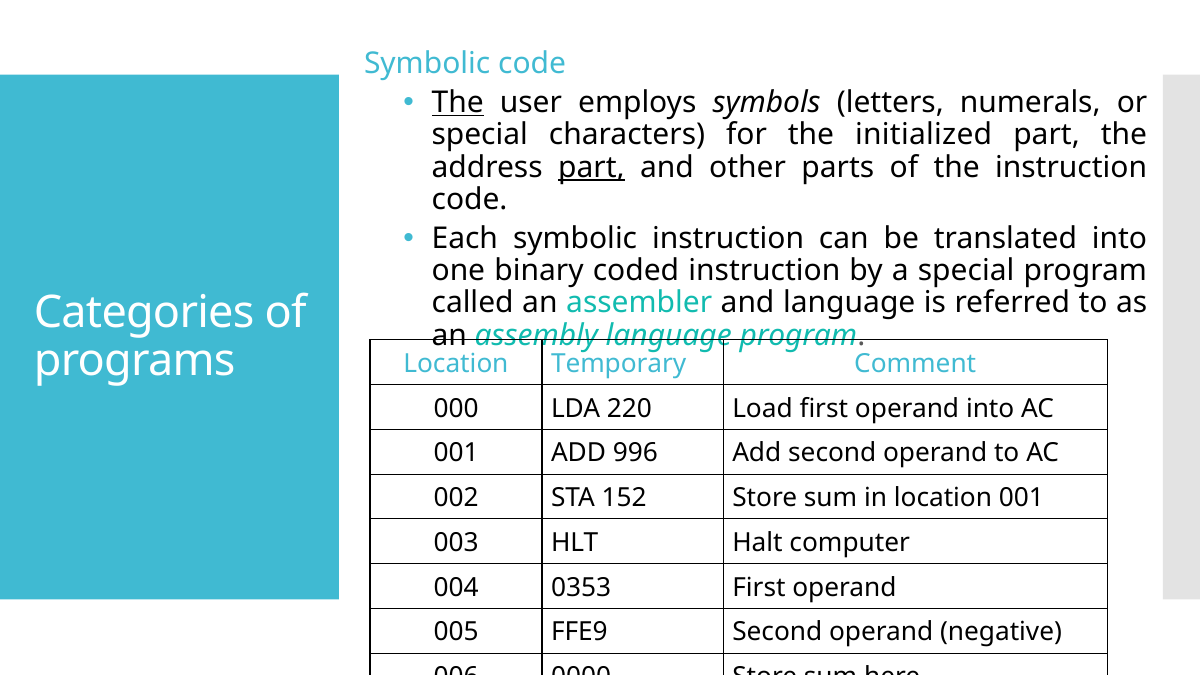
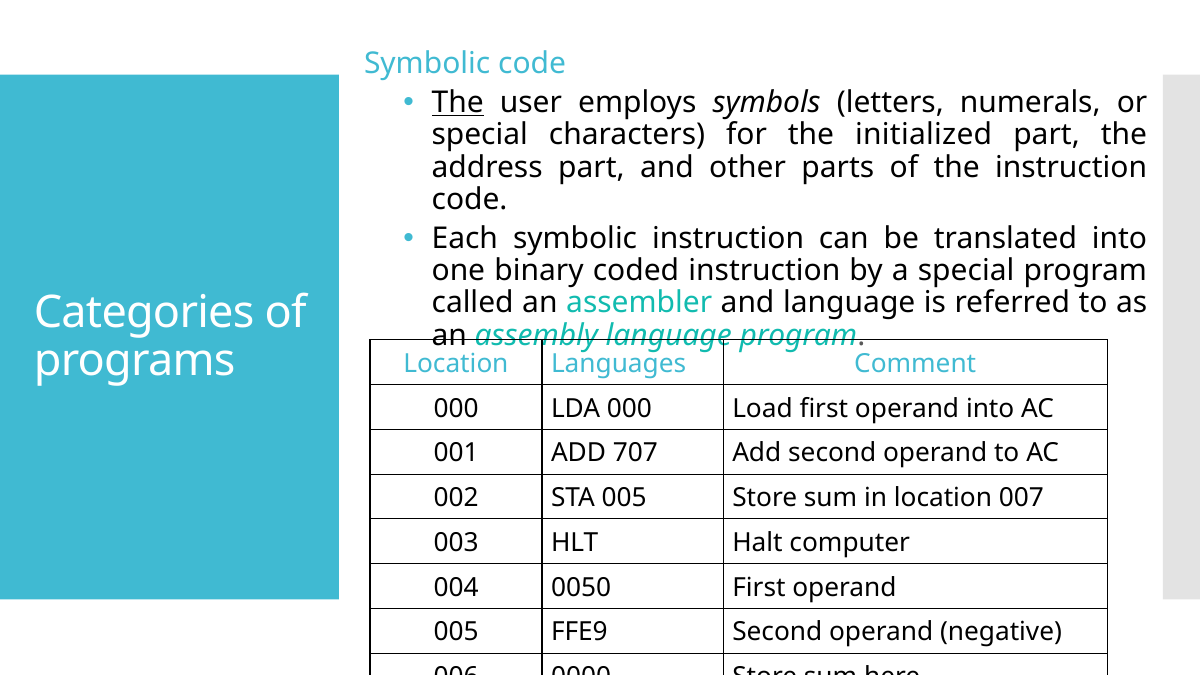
part at (591, 167) underline: present -> none
Temporary: Temporary -> Languages
LDA 220: 220 -> 000
996: 996 -> 707
STA 152: 152 -> 005
location 001: 001 -> 007
0353: 0353 -> 0050
